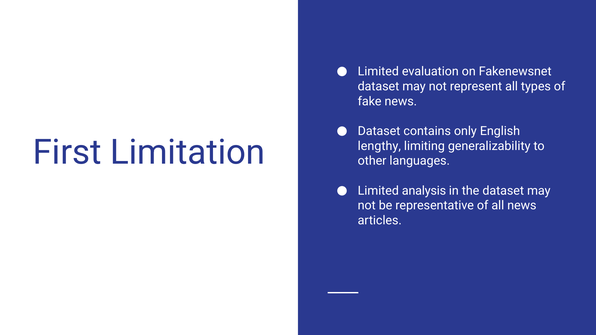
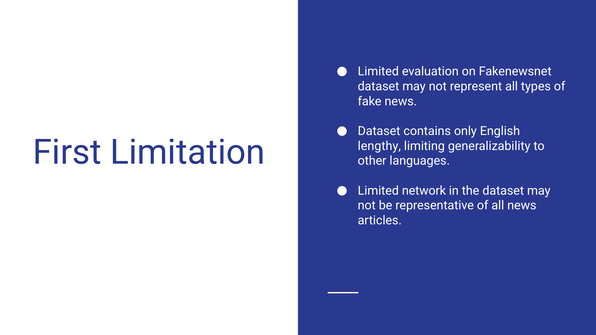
analysis: analysis -> network
